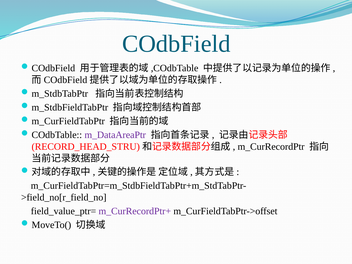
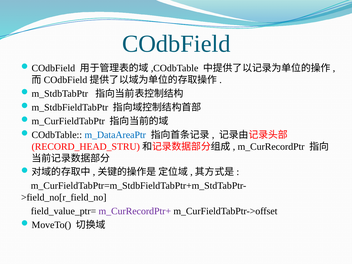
m_DataAreaPtr colour: purple -> blue
